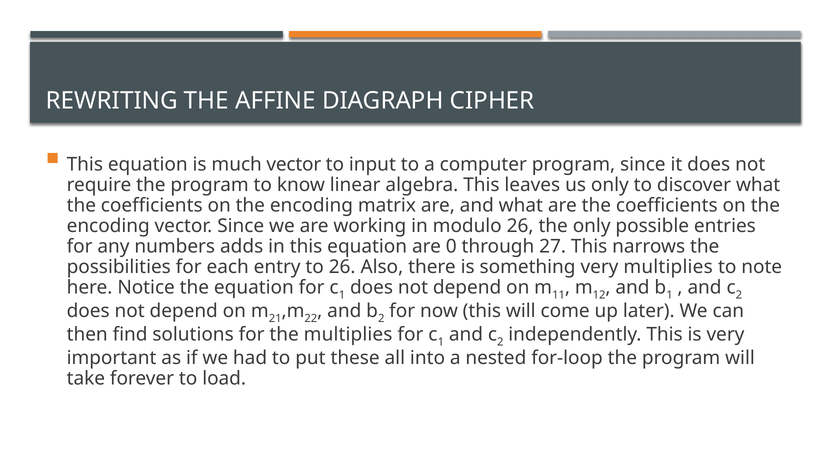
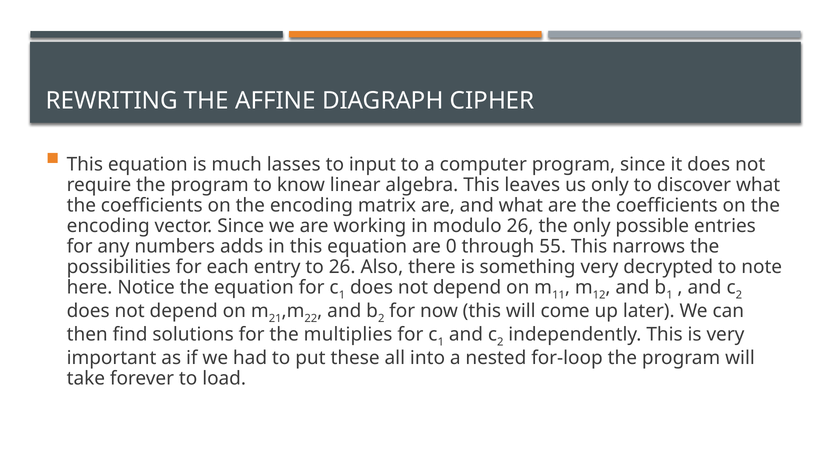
much vector: vector -> lasses
27: 27 -> 55
very multiplies: multiplies -> decrypted
